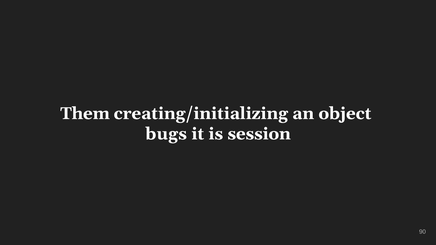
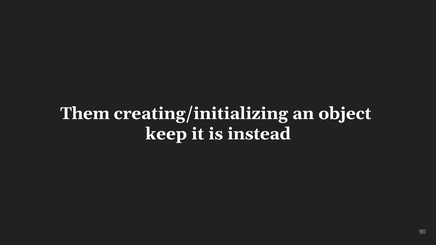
bugs: bugs -> keep
session: session -> instead
